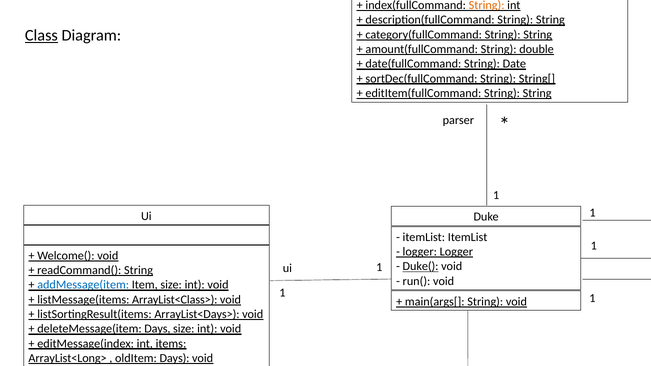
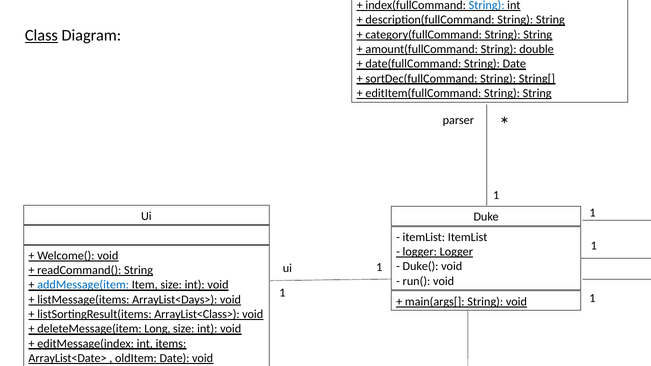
String at (487, 5) colour: orange -> blue
Duke( underline: present -> none
ArrayList<Class>: ArrayList<Class> -> ArrayList<Days>
ArrayList<Days>: ArrayList<Days> -> ArrayList<Class>
deleteMessage(item Days: Days -> Long
ArrayList<Long>: ArrayList<Long> -> ArrayList<Date>
oldItem Days: Days -> Date
